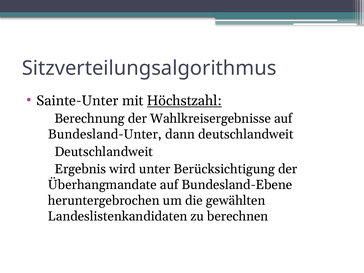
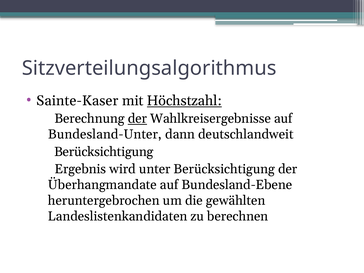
Sainte-Unter: Sainte-Unter -> Sainte-Kaser
der at (137, 119) underline: none -> present
Deutschlandweit at (104, 152): Deutschlandweit -> Berücksichtigung
